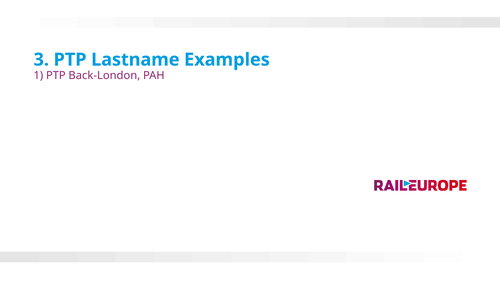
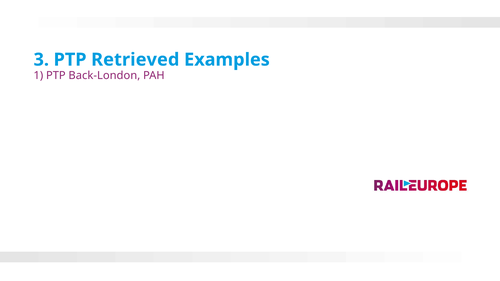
Lastname: Lastname -> Retrieved
